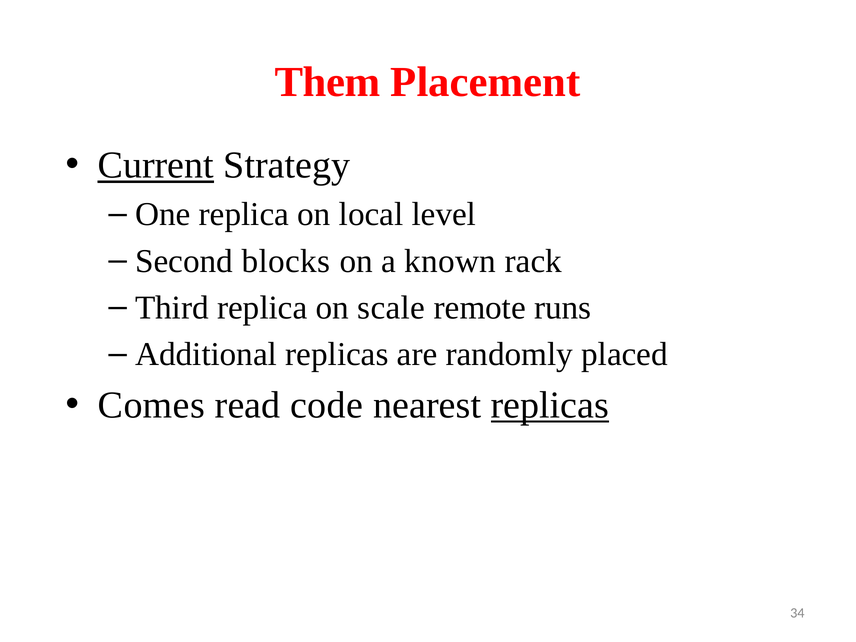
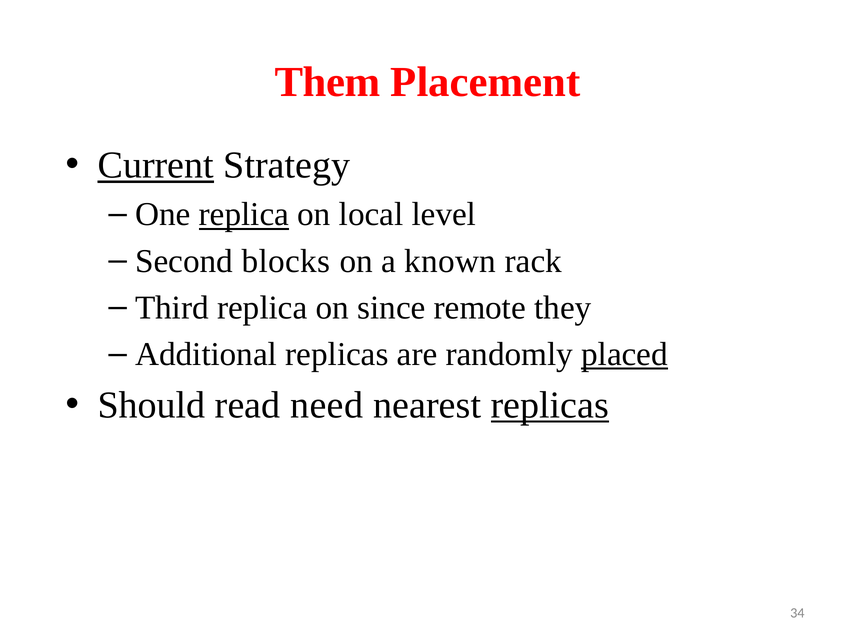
replica at (244, 214) underline: none -> present
scale: scale -> since
runs: runs -> they
placed underline: none -> present
Comes: Comes -> Should
code: code -> need
